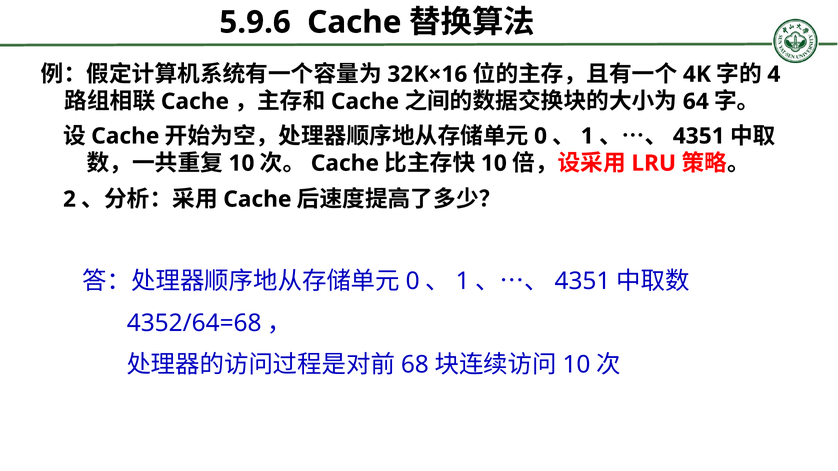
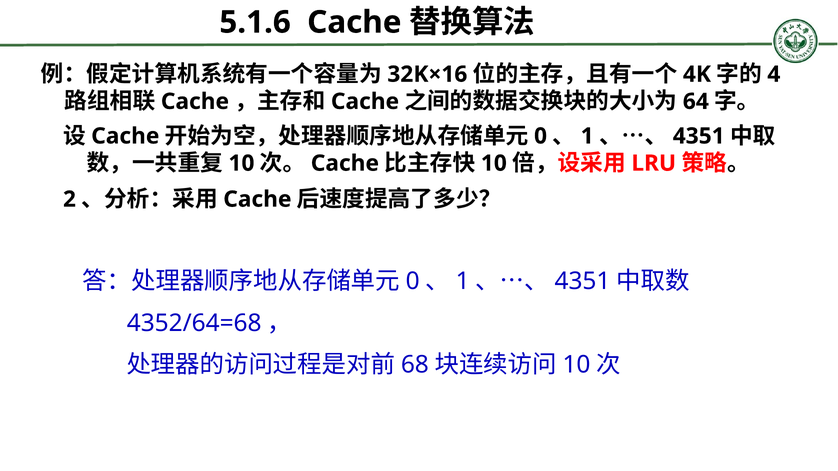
5.9.6: 5.9.6 -> 5.1.6
